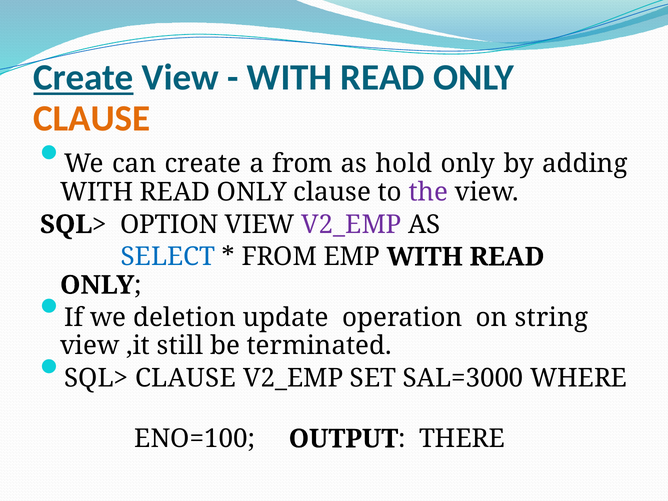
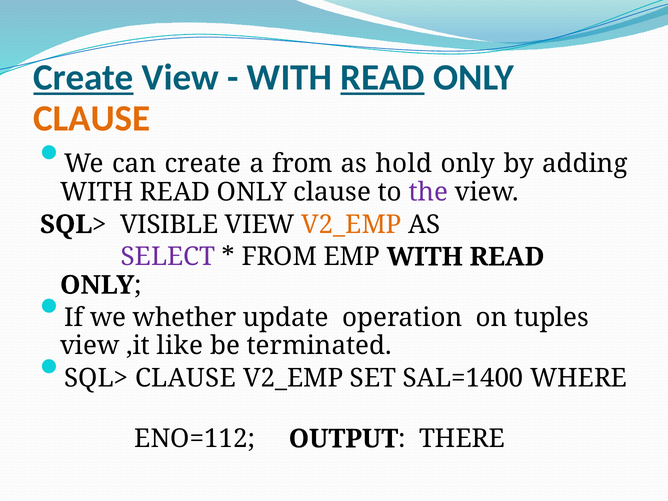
READ at (383, 78) underline: none -> present
OPTION: OPTION -> VISIBLE
V2_EMP at (351, 224) colour: purple -> orange
SELECT colour: blue -> purple
deletion: deletion -> whether
string: string -> tuples
still: still -> like
SAL=3000: SAL=3000 -> SAL=1400
ENO=100: ENO=100 -> ENO=112
